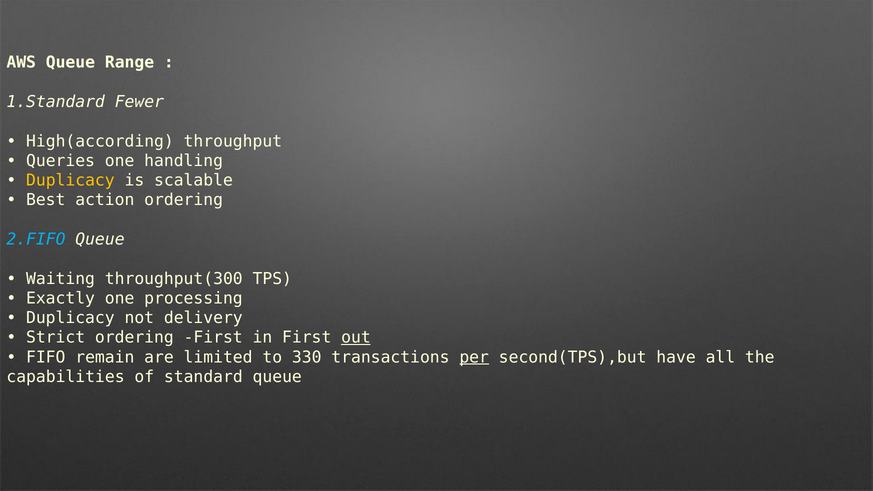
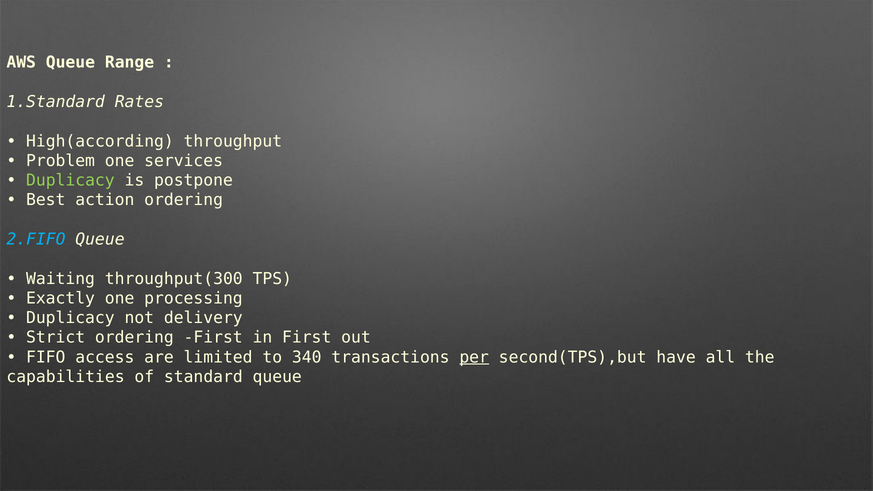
Fewer: Fewer -> Rates
Queries: Queries -> Problem
handling: handling -> services
Duplicacy at (70, 180) colour: yellow -> light green
scalable: scalable -> postpone
out underline: present -> none
remain: remain -> access
330: 330 -> 340
